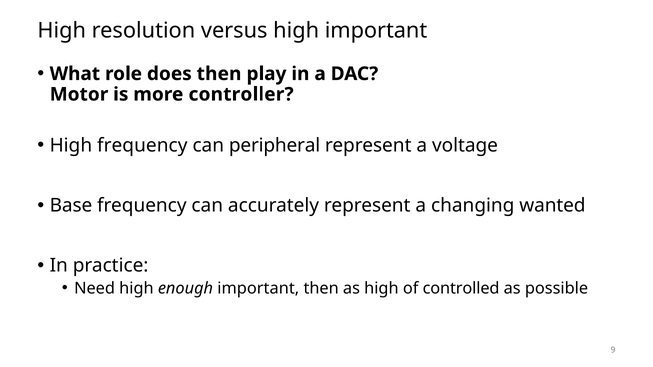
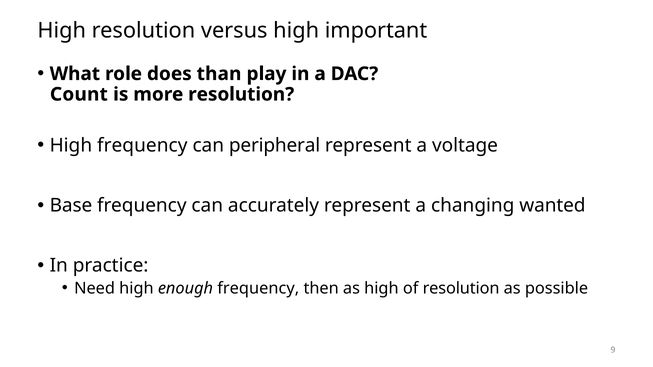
does then: then -> than
Motor: Motor -> Count
more controller: controller -> resolution
enough important: important -> frequency
of controlled: controlled -> resolution
